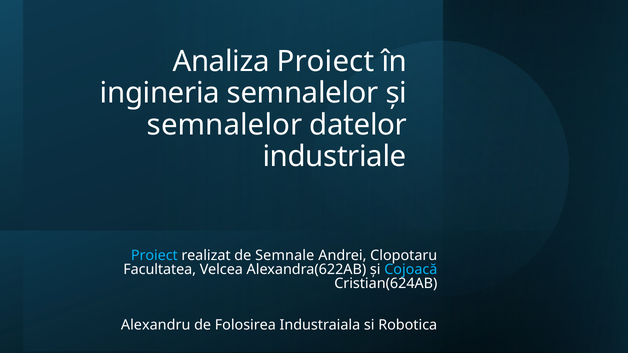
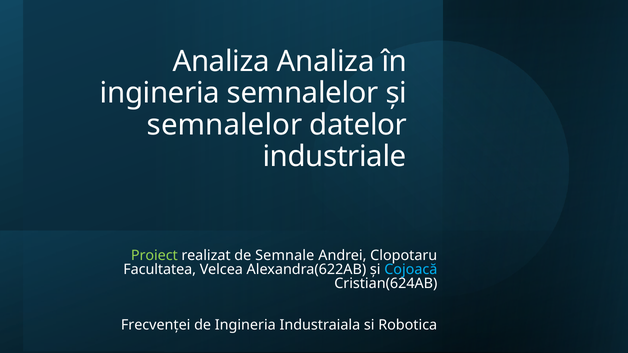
Analiza Proiect: Proiect -> Analiza
Proiect at (154, 256) colour: light blue -> light green
Alexandru: Alexandru -> Frecvenței
de Folosirea: Folosirea -> Ingineria
